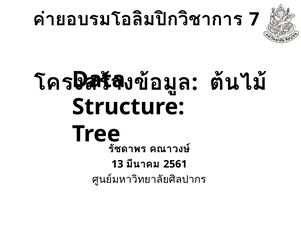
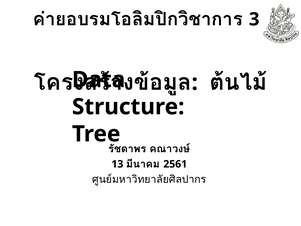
7: 7 -> 3
